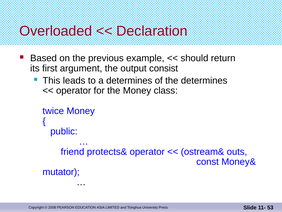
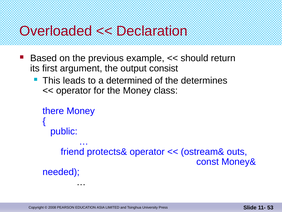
a determines: determines -> determined
twice: twice -> there
mutator: mutator -> needed
